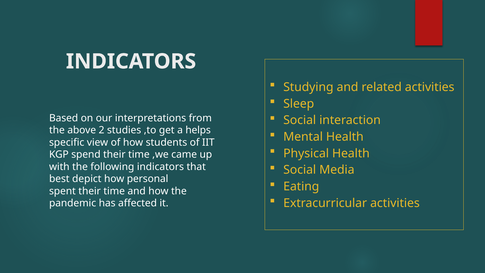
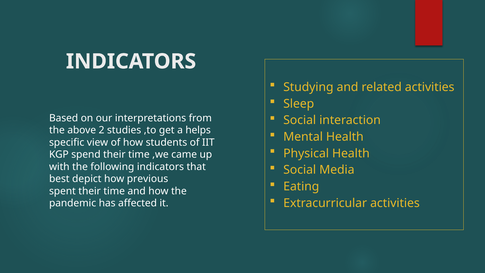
personal: personal -> previous
